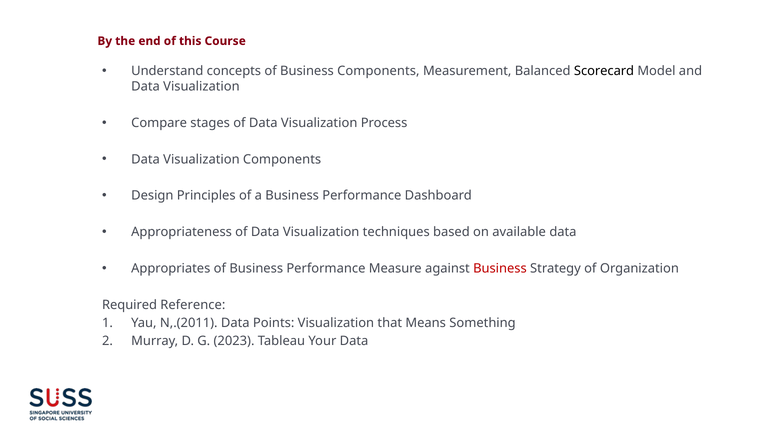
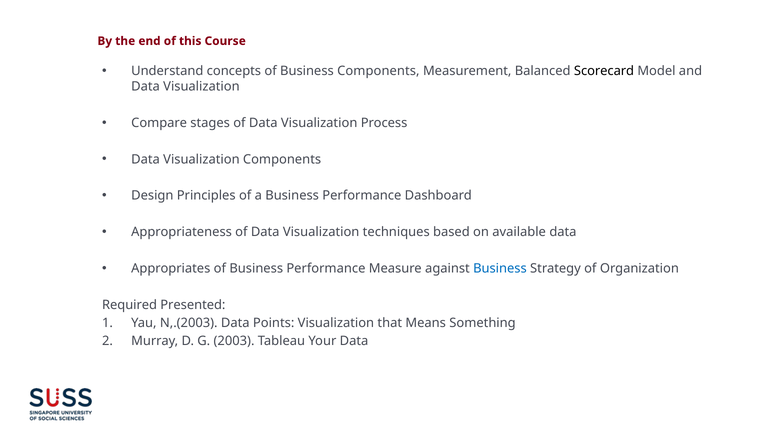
Business at (500, 268) colour: red -> blue
Reference: Reference -> Presented
N,.(2011: N,.(2011 -> N,.(2003
2023: 2023 -> 2003
